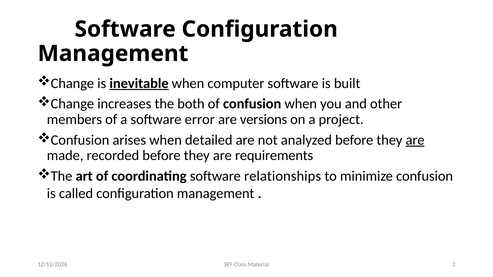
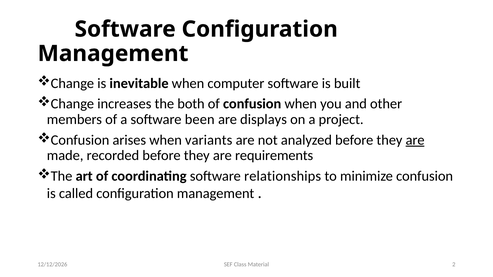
inevitable underline: present -> none
error: error -> been
versions: versions -> displays
detailed: detailed -> variants
